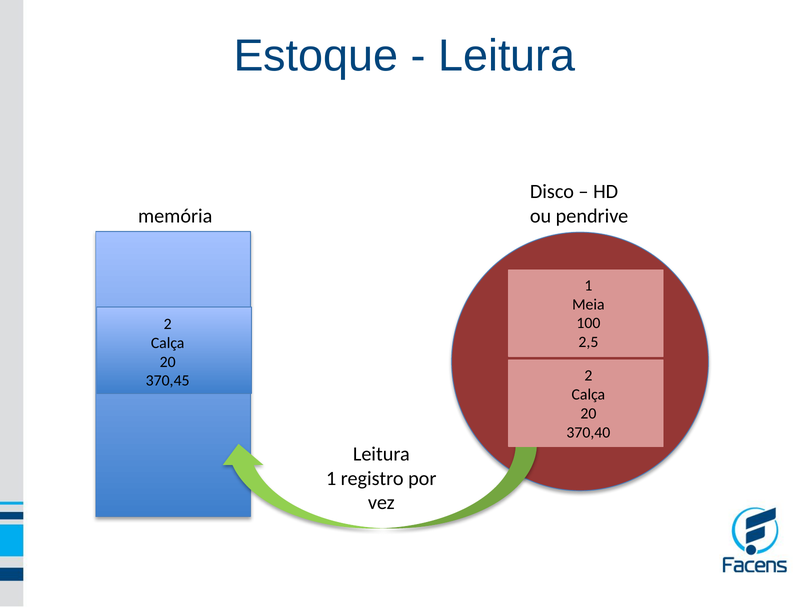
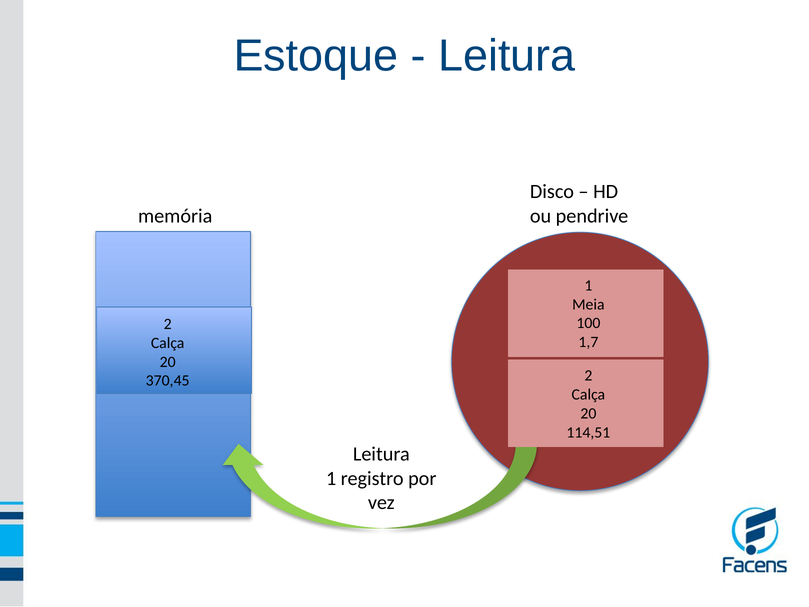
2,5: 2,5 -> 1,7
370,40: 370,40 -> 114,51
